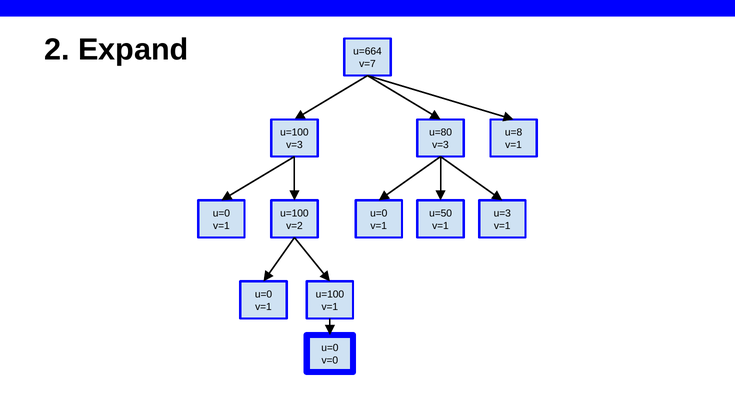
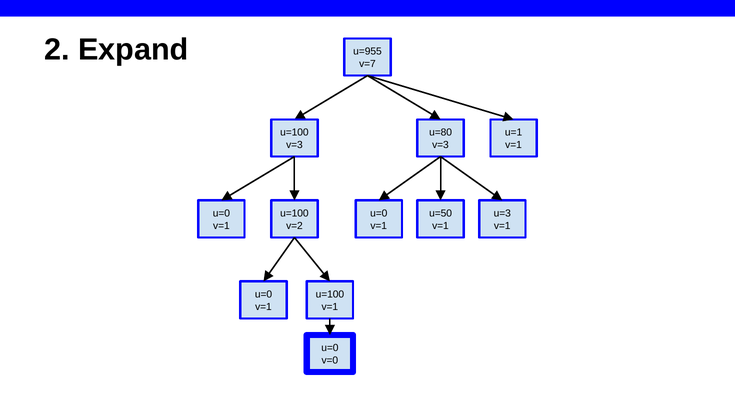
u=664: u=664 -> u=955
u=8: u=8 -> u=1
